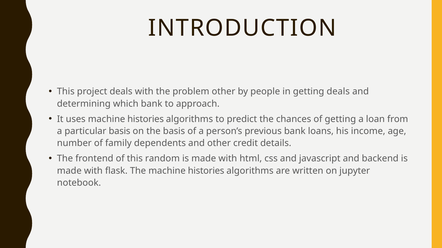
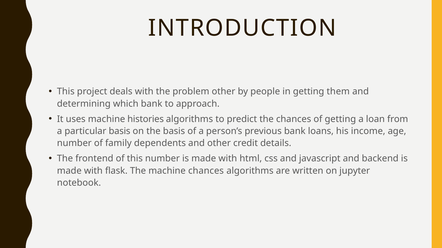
getting deals: deals -> them
this random: random -> number
The machine histories: histories -> chances
